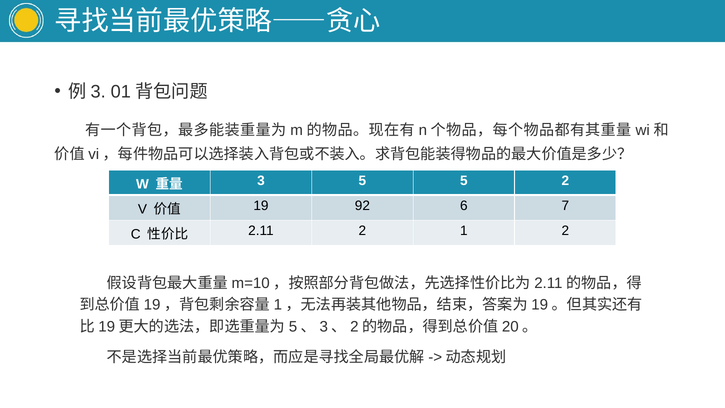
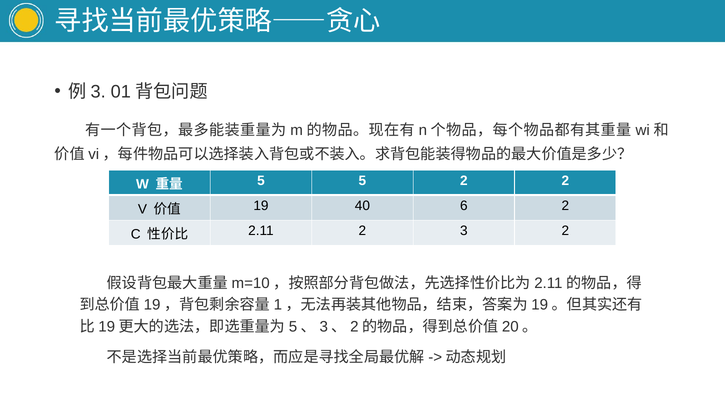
3 at (261, 180): 3 -> 5
5 5: 5 -> 2
92: 92 -> 40
6 7: 7 -> 2
1: 1 -> 3
